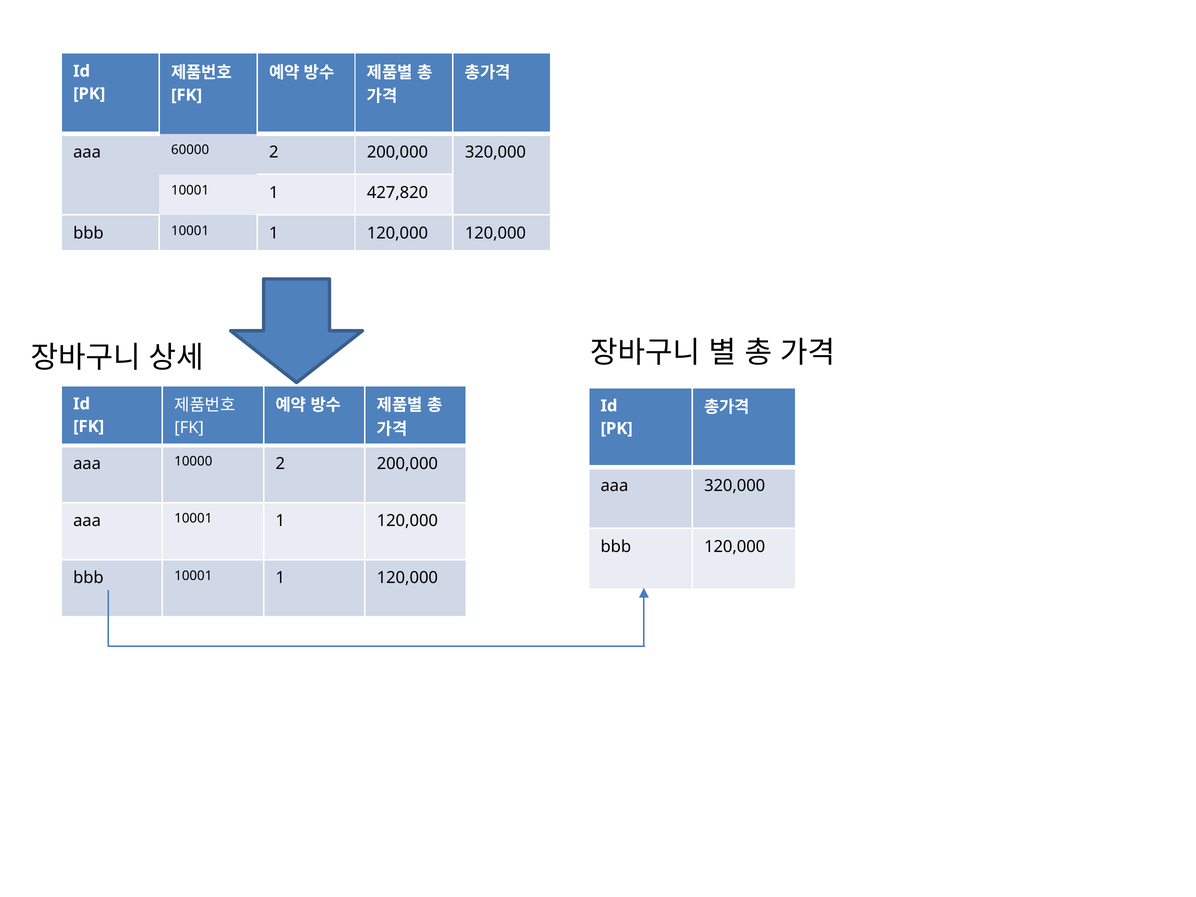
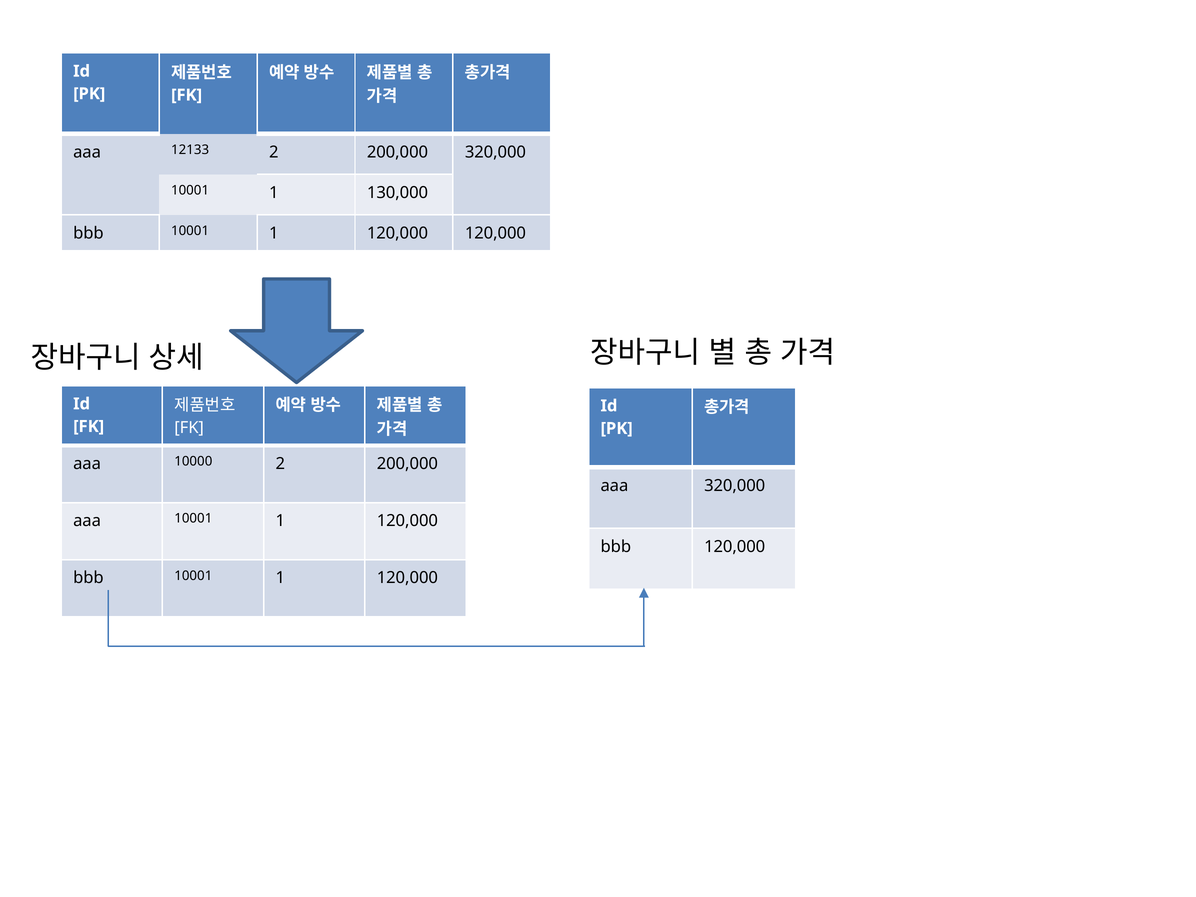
60000: 60000 -> 12133
427,820: 427,820 -> 130,000
